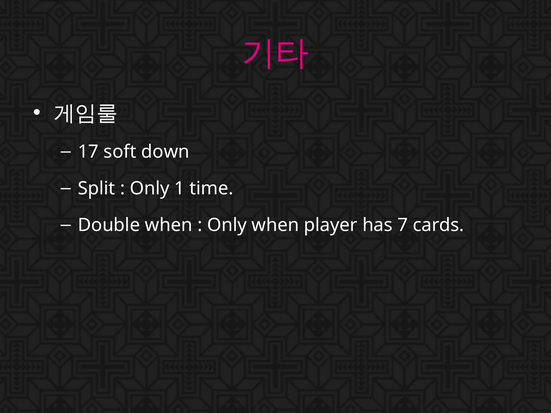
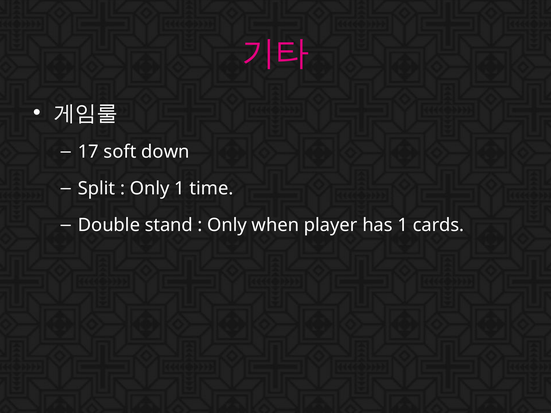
Double when: when -> stand
has 7: 7 -> 1
